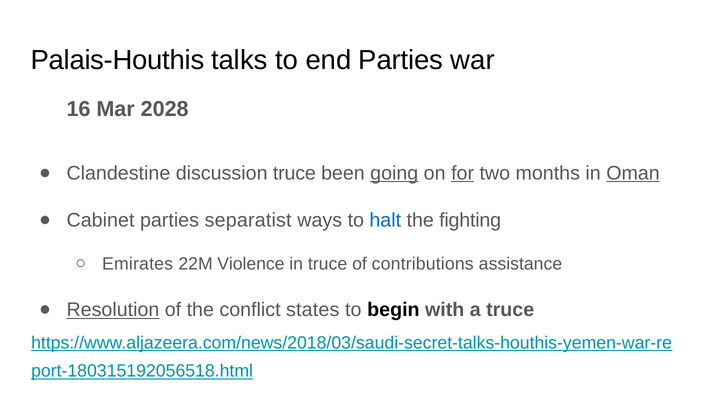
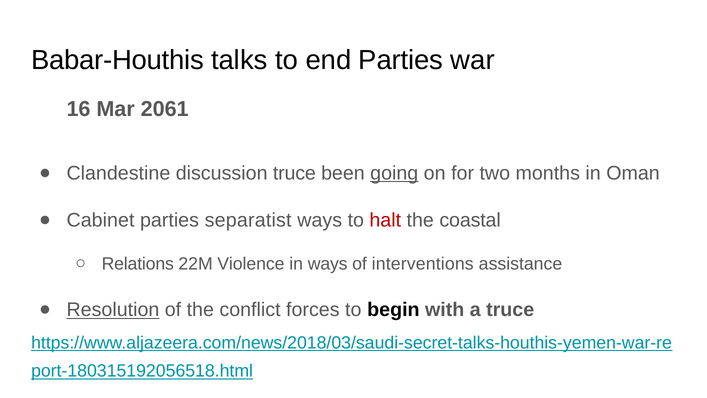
Palais-Houthis: Palais-Houthis -> Babar-Houthis
2028: 2028 -> 2061
for underline: present -> none
Oman underline: present -> none
halt colour: blue -> red
fighting: fighting -> coastal
Emirates: Emirates -> Relations
in truce: truce -> ways
contributions: contributions -> interventions
states: states -> forces
